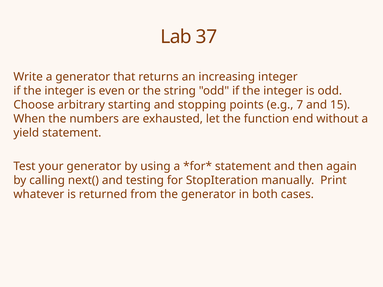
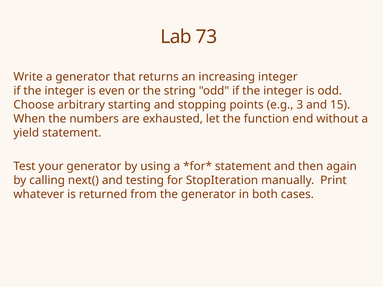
37: 37 -> 73
7: 7 -> 3
